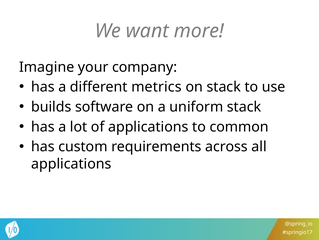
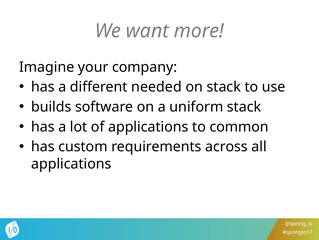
metrics: metrics -> needed
